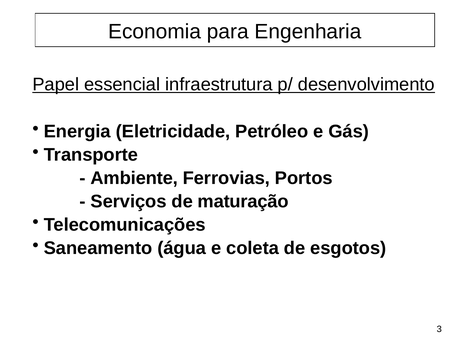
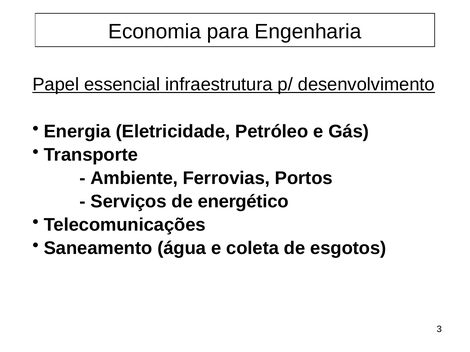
maturação: maturação -> energético
